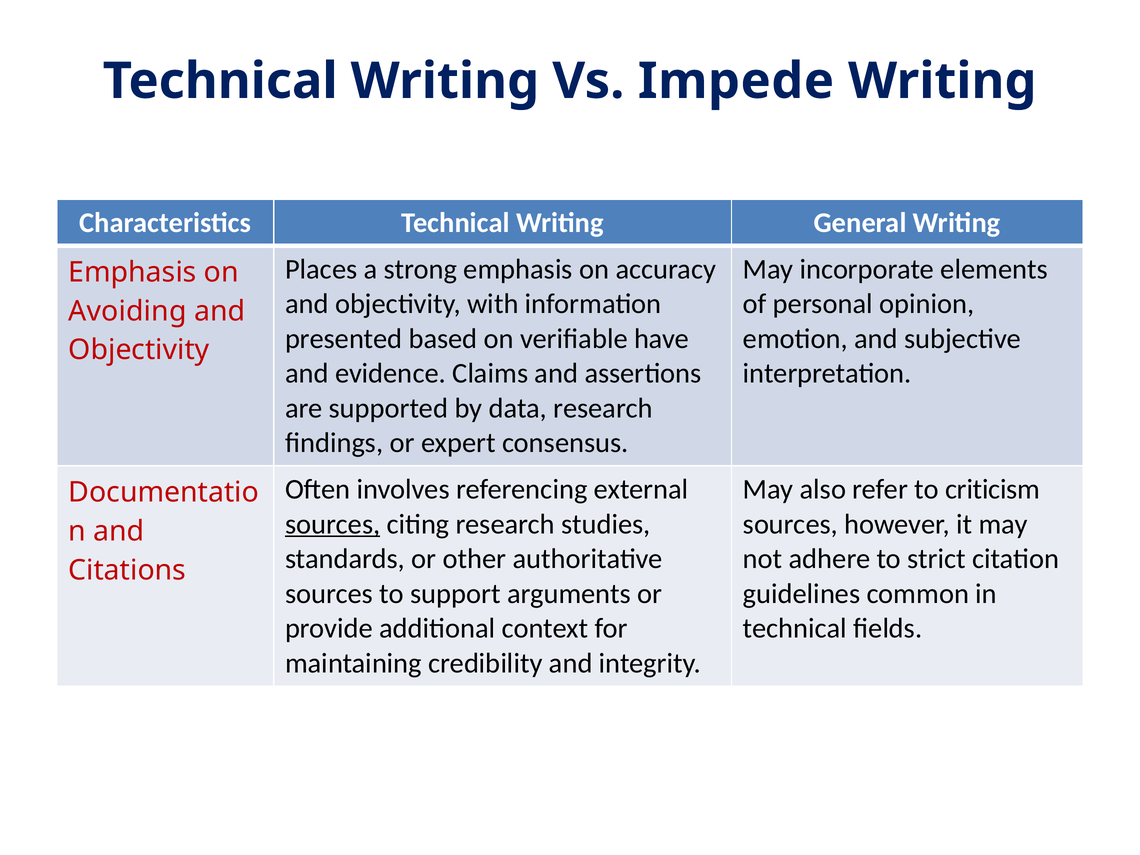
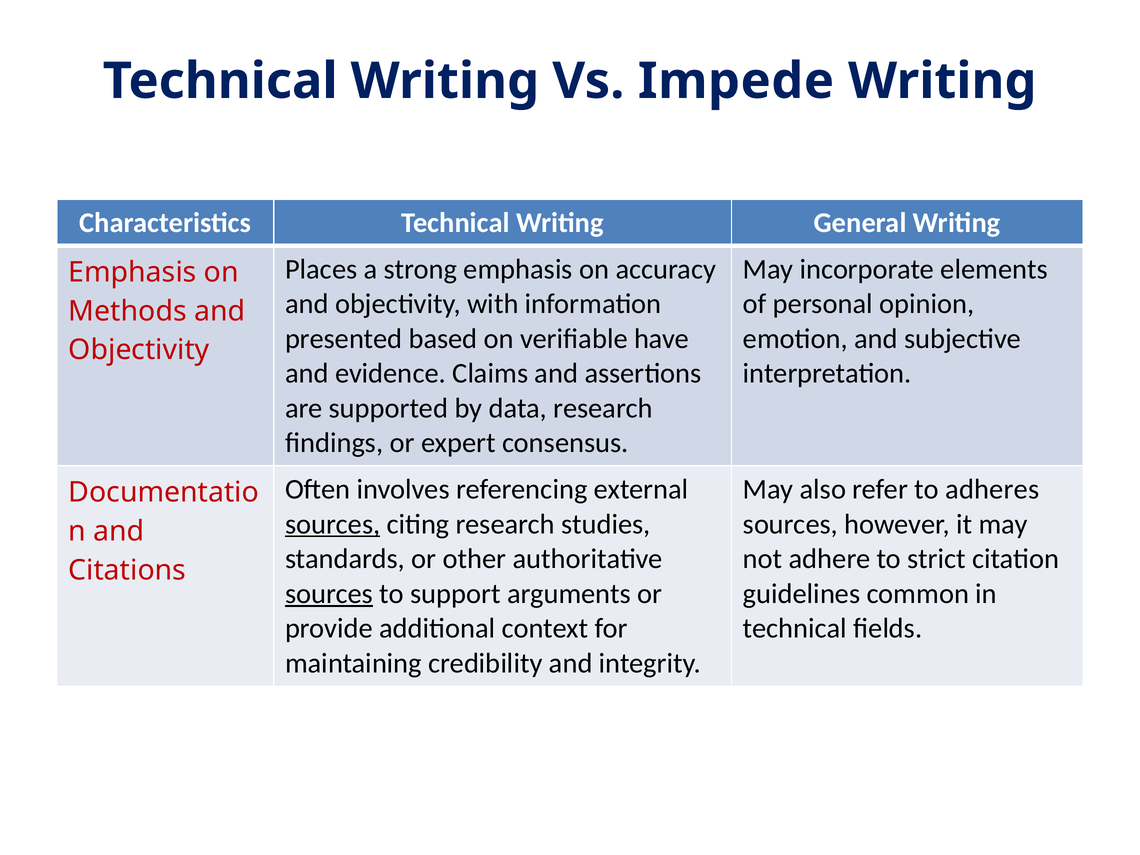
Avoiding: Avoiding -> Methods
criticism: criticism -> adheres
sources at (329, 594) underline: none -> present
